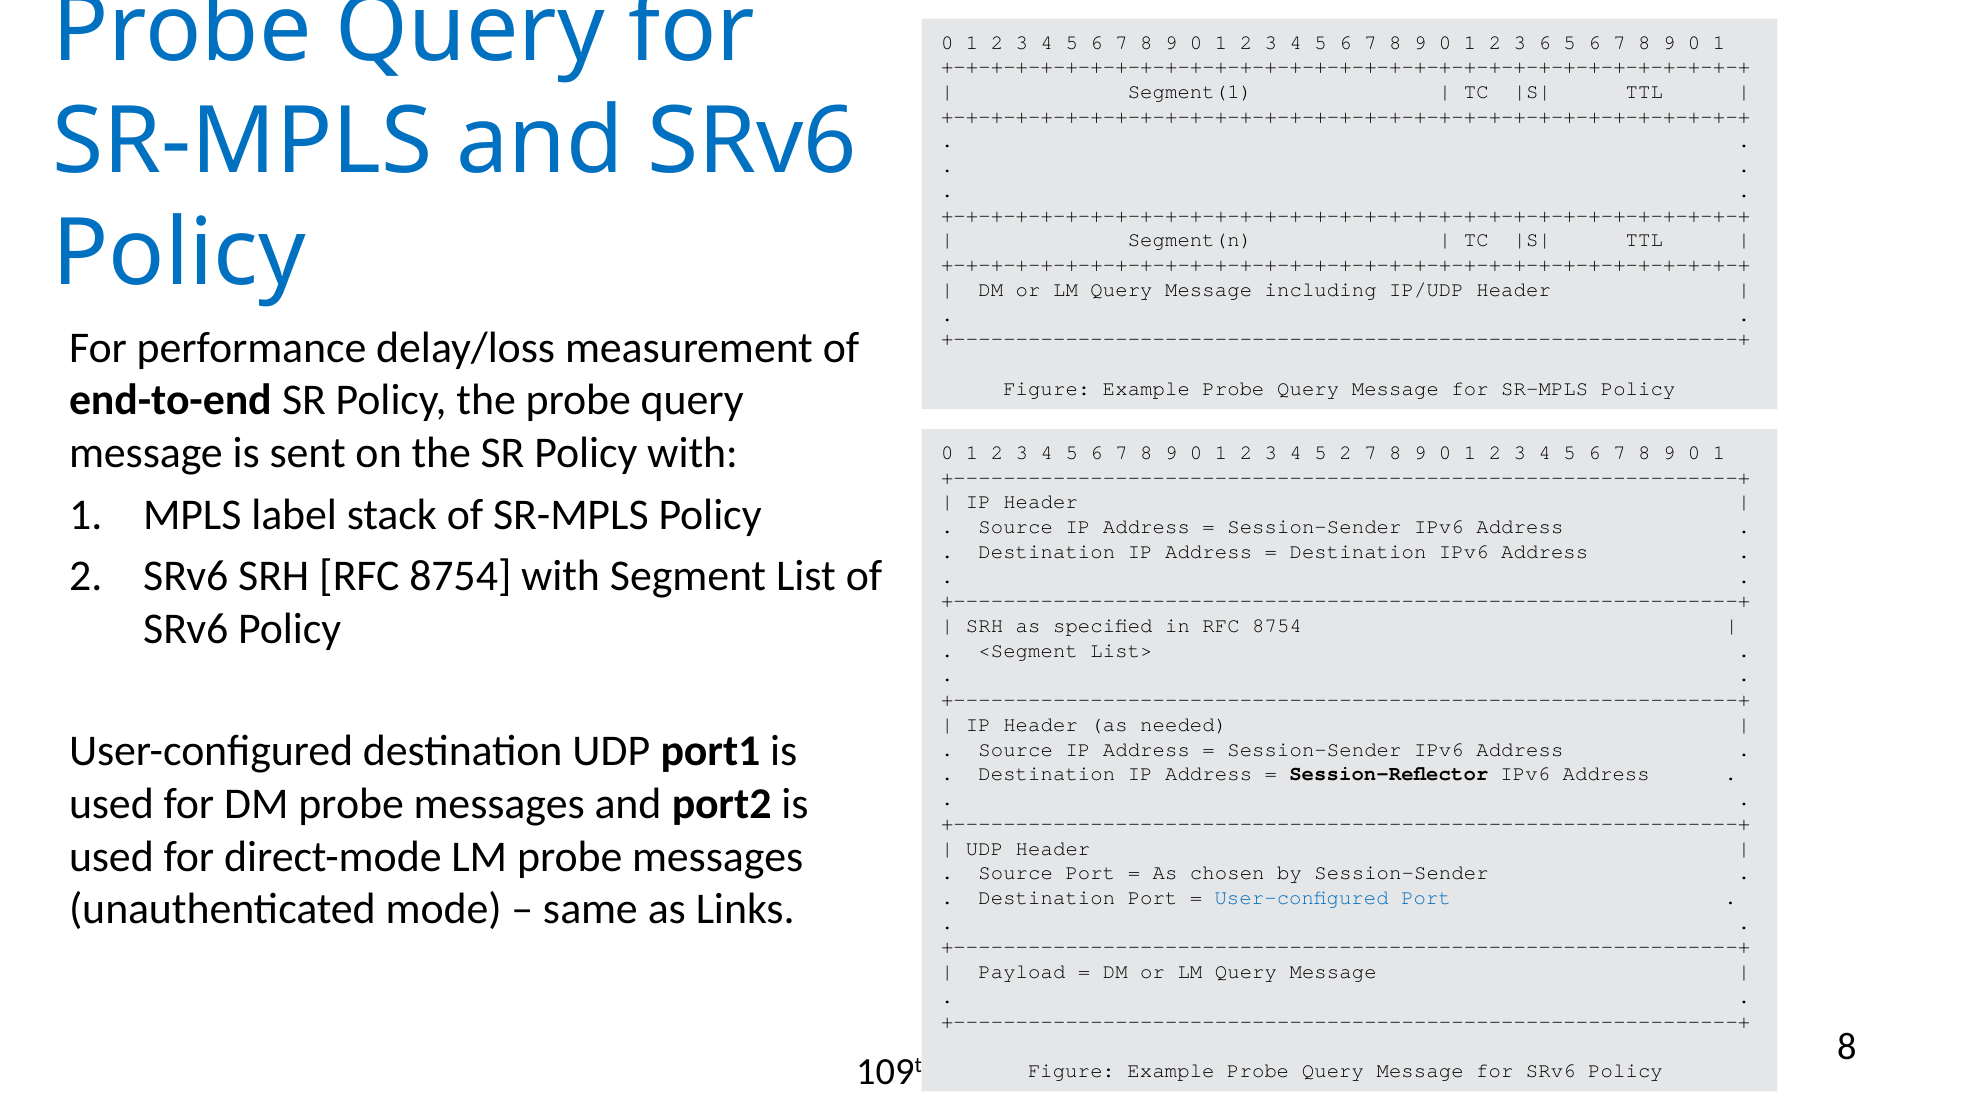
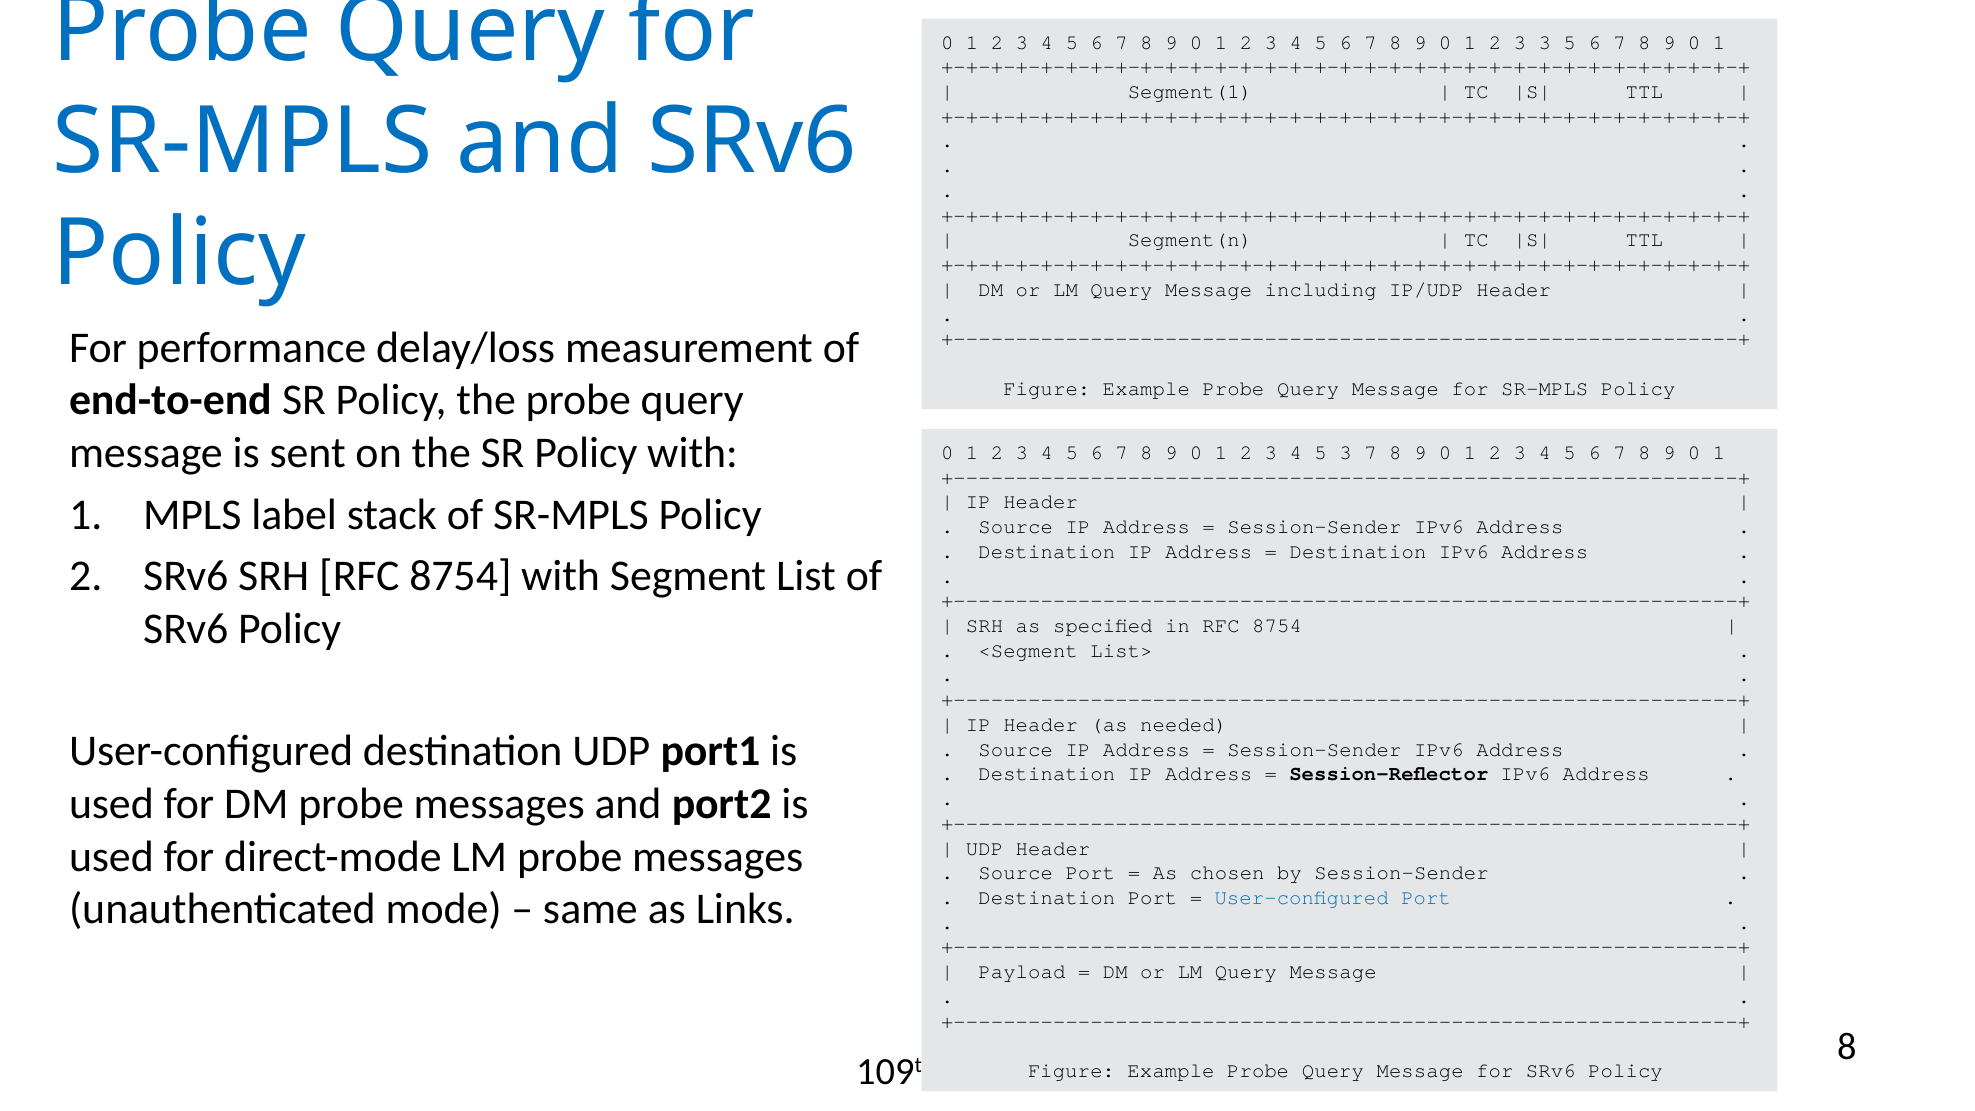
3 6: 6 -> 3
5 2: 2 -> 3
